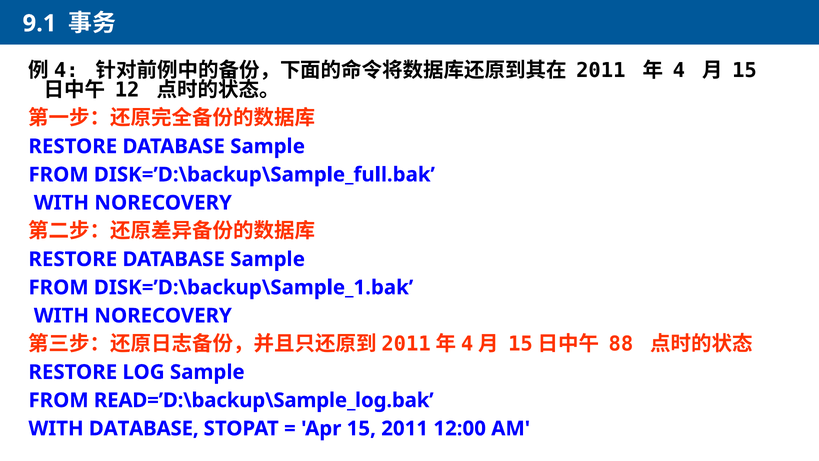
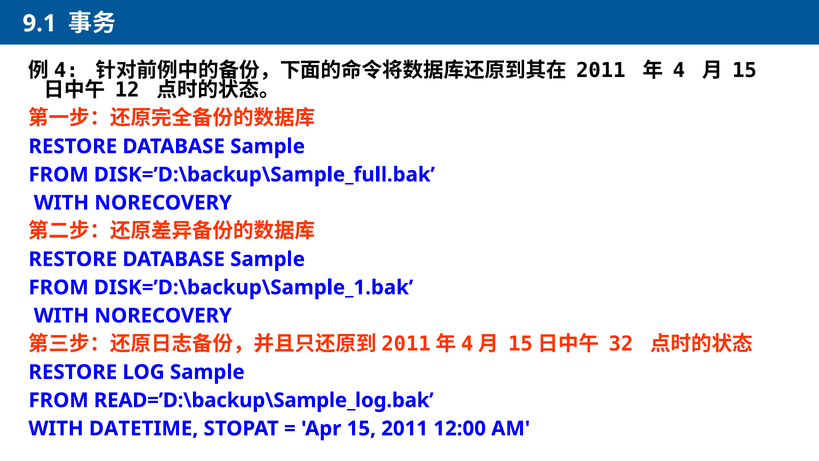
88: 88 -> 32
WITH DATABASE: DATABASE -> DATETIME
